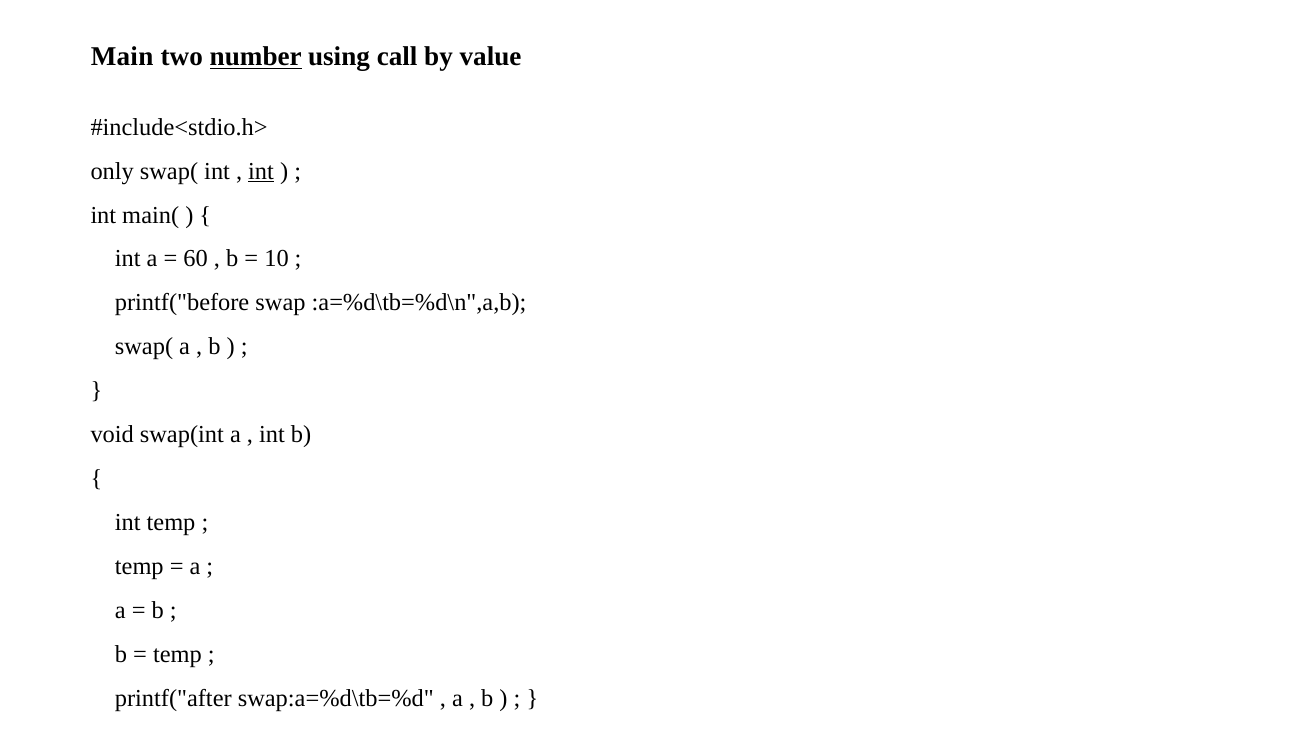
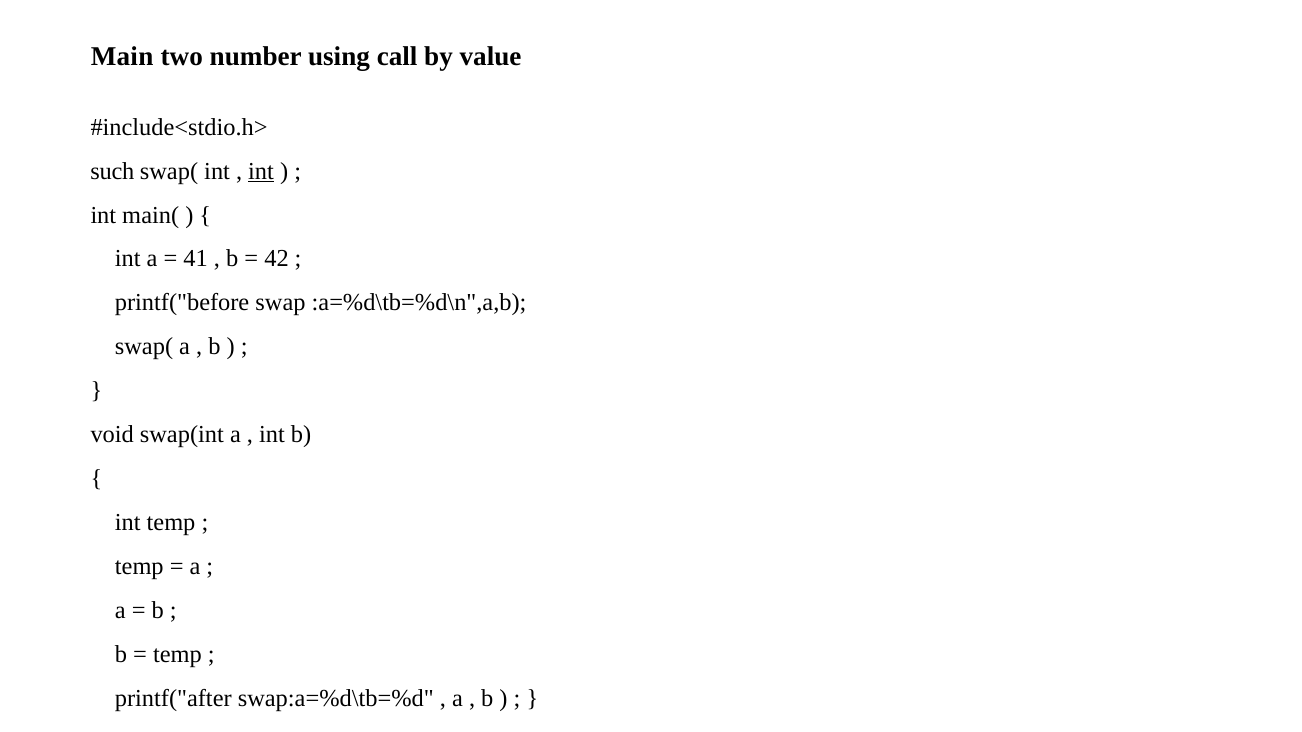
number underline: present -> none
only: only -> such
60: 60 -> 41
10: 10 -> 42
